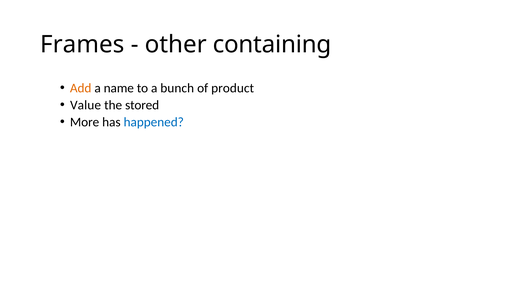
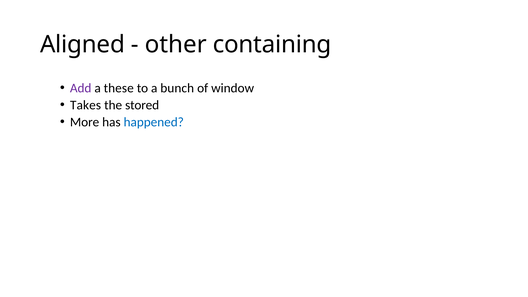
Frames: Frames -> Aligned
Add colour: orange -> purple
name: name -> these
product: product -> window
Value: Value -> Takes
